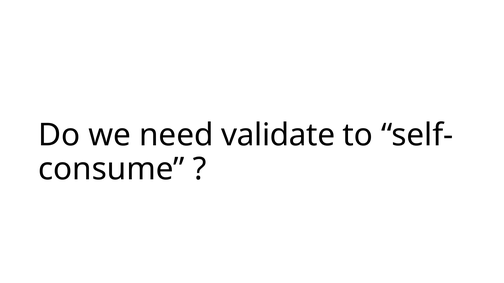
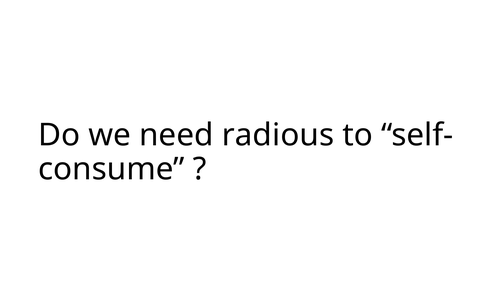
validate: validate -> radious
